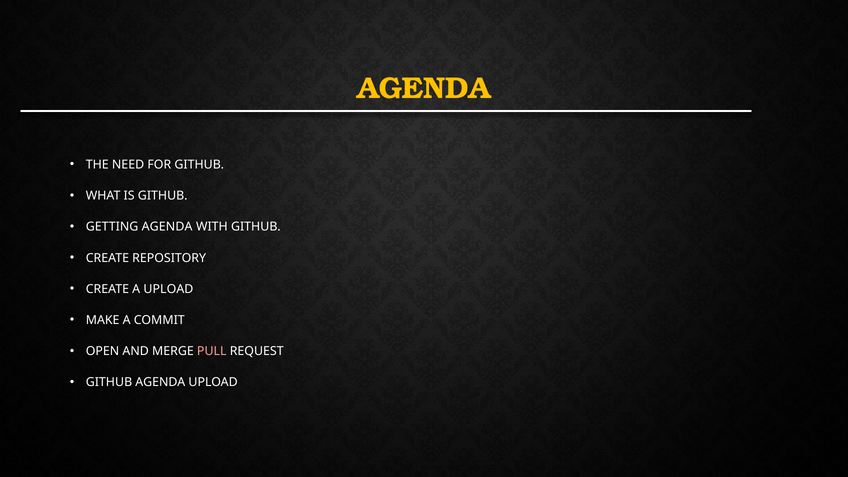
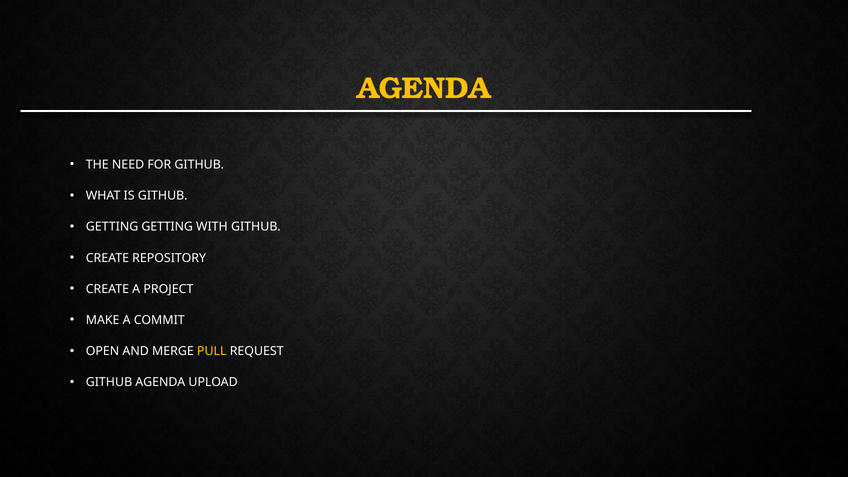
GETTING AGENDA: AGENDA -> GETTING
A UPLOAD: UPLOAD -> PROJECT
PULL colour: pink -> yellow
